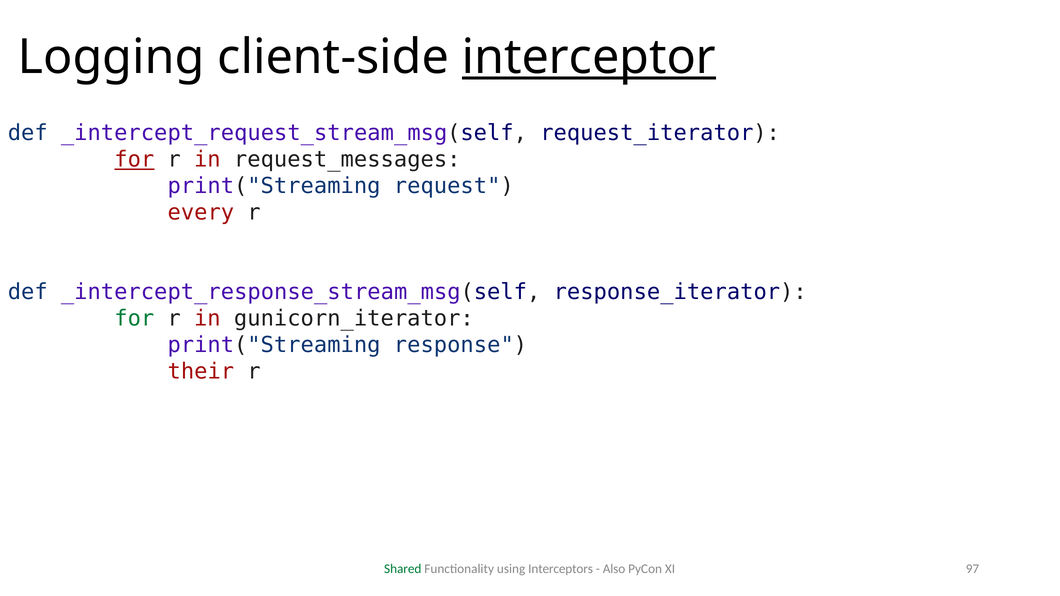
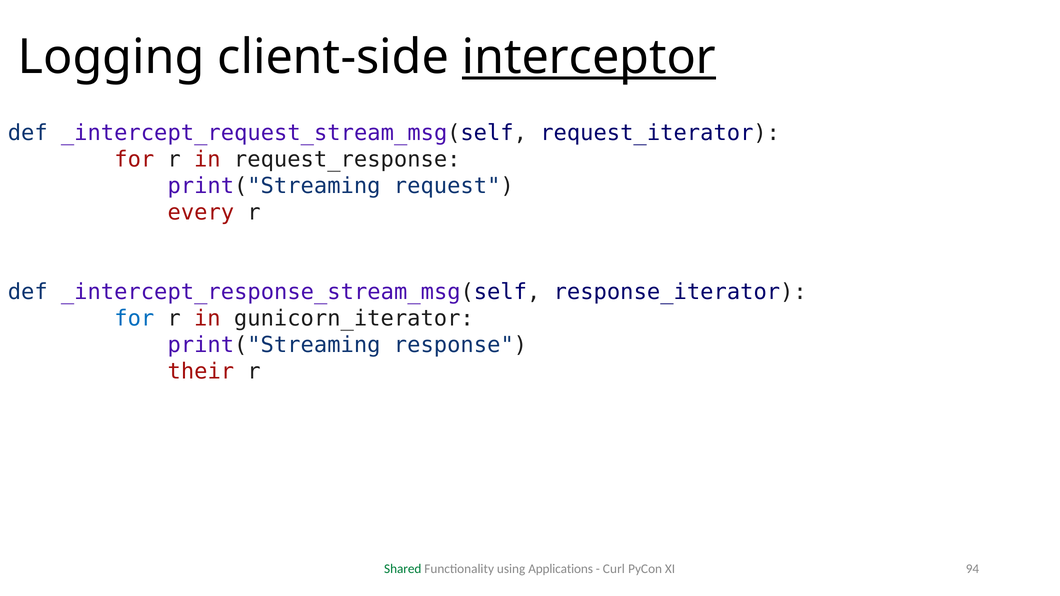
for at (134, 160) underline: present -> none
request_messages: request_messages -> request_response
for at (134, 319) colour: green -> blue
Interceptors: Interceptors -> Applications
Also: Also -> Curl
97: 97 -> 94
